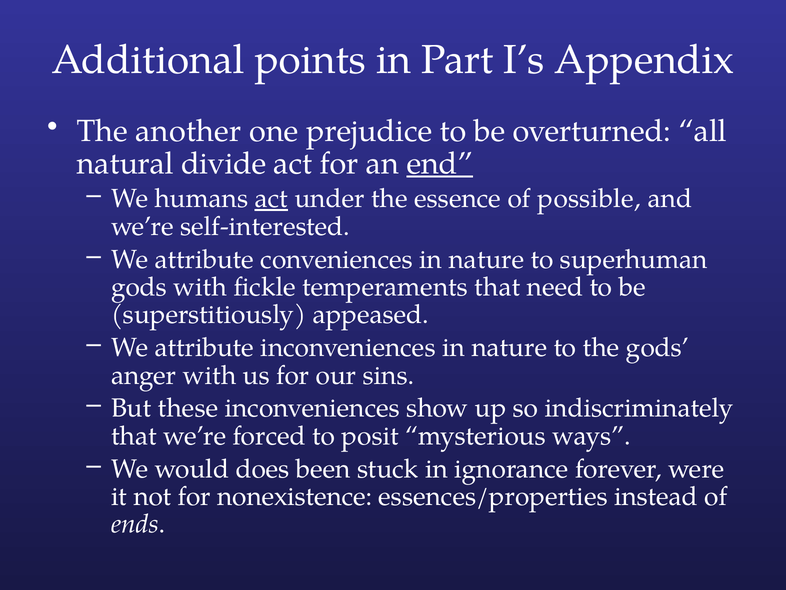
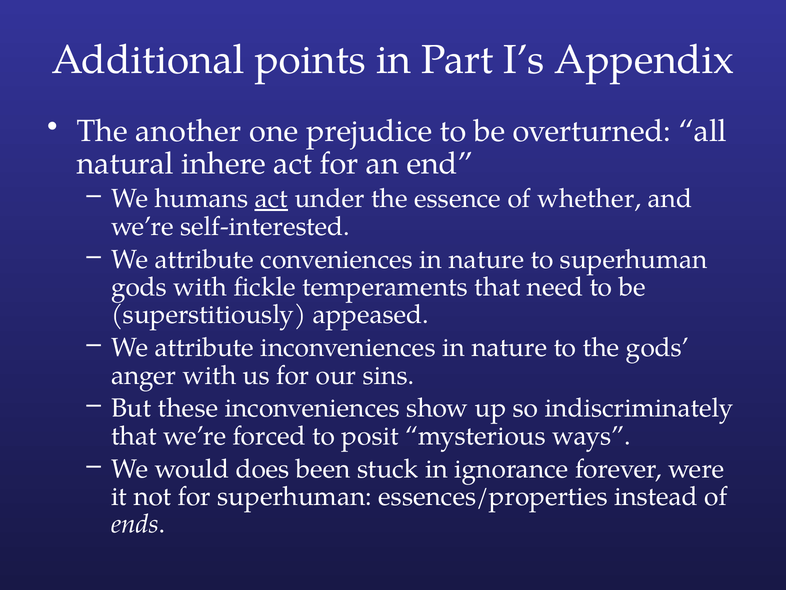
divide: divide -> inhere
end underline: present -> none
possible: possible -> whether
for nonexistence: nonexistence -> superhuman
